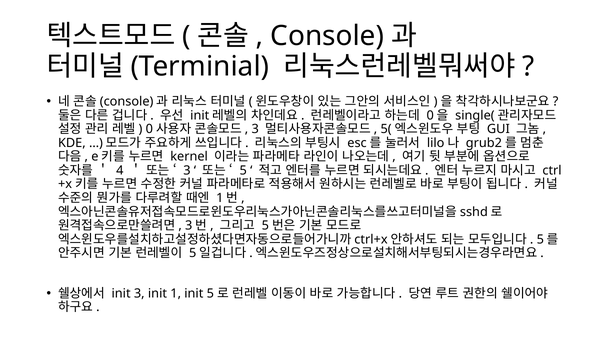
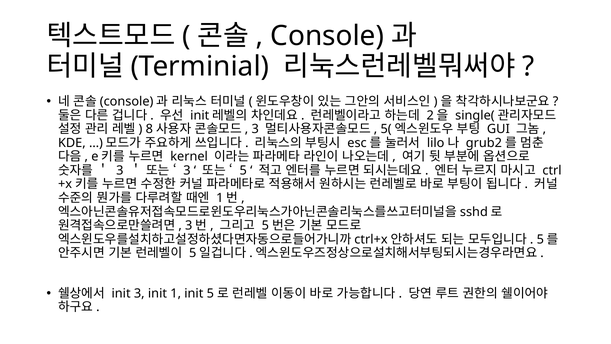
0 at (430, 115): 0 -> 2
0 at (149, 129): 0 -> 8
4 at (120, 170): 4 -> 3
